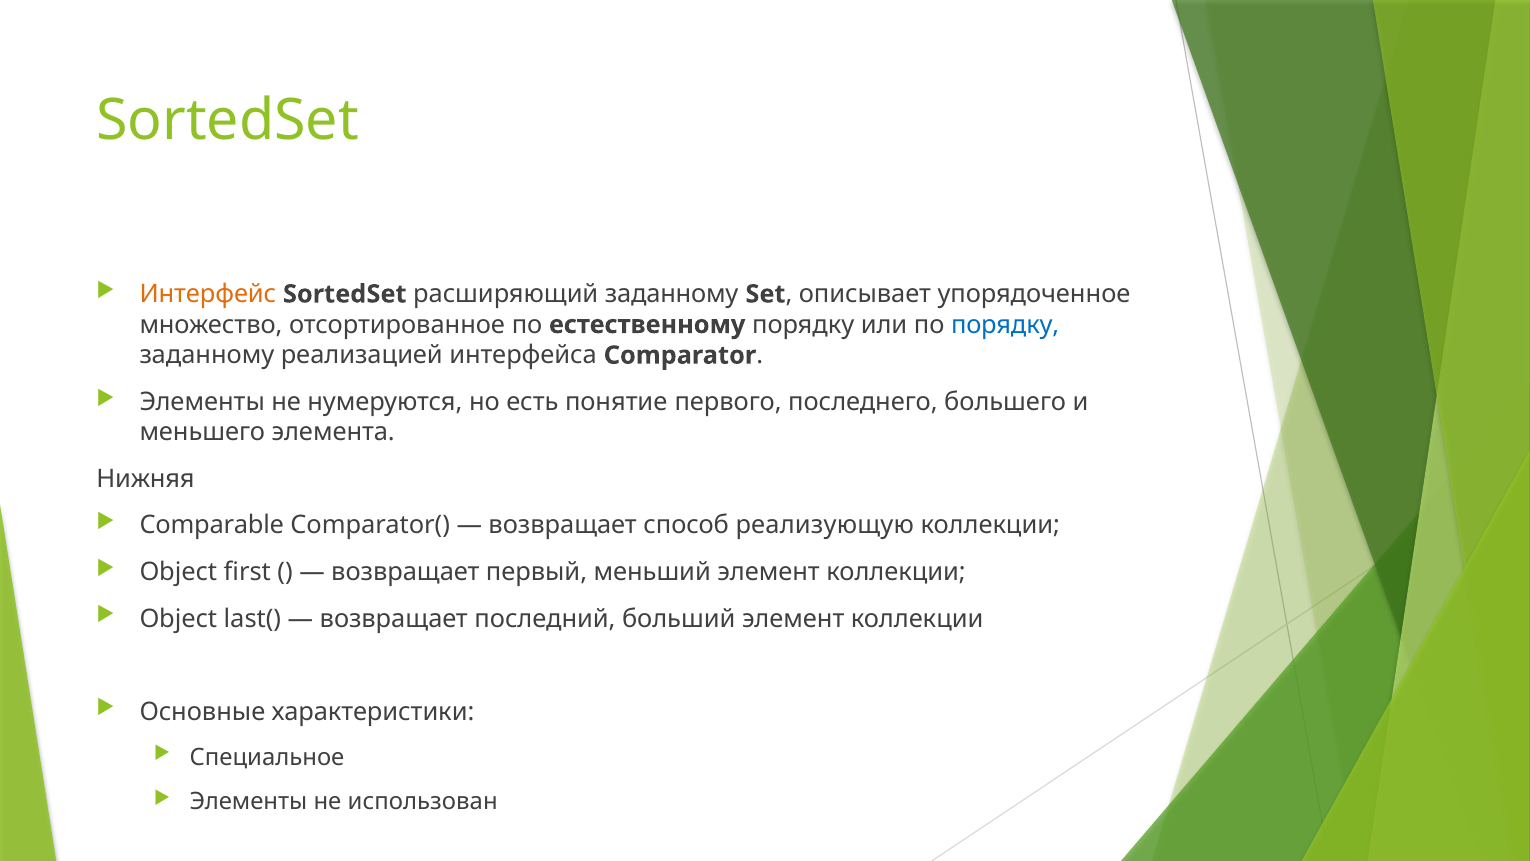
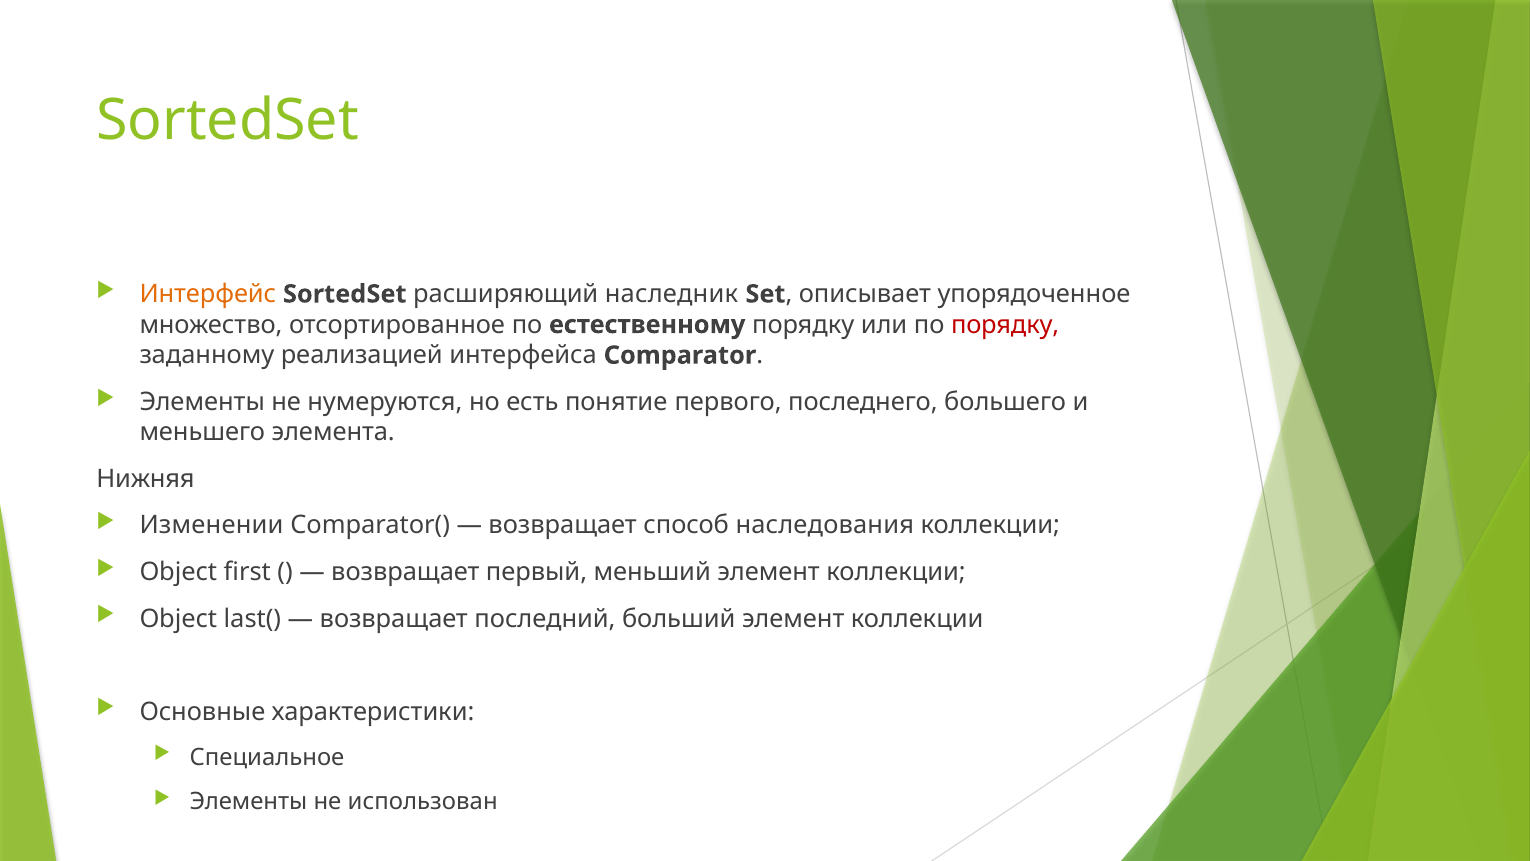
расширяющий заданному: заданному -> наследник
порядку at (1005, 325) colour: blue -> red
Comparable: Comparable -> Изменении
реализующую: реализующую -> наследования
